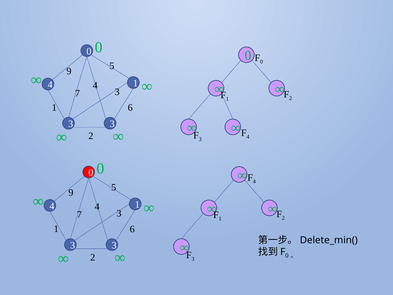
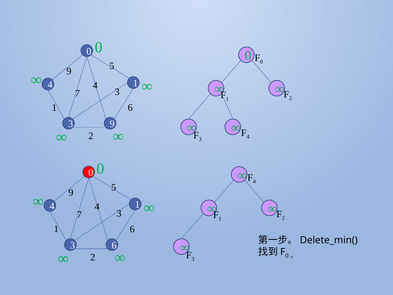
3 at (112, 124): 3 -> 9
3 at (114, 245): 3 -> 6
